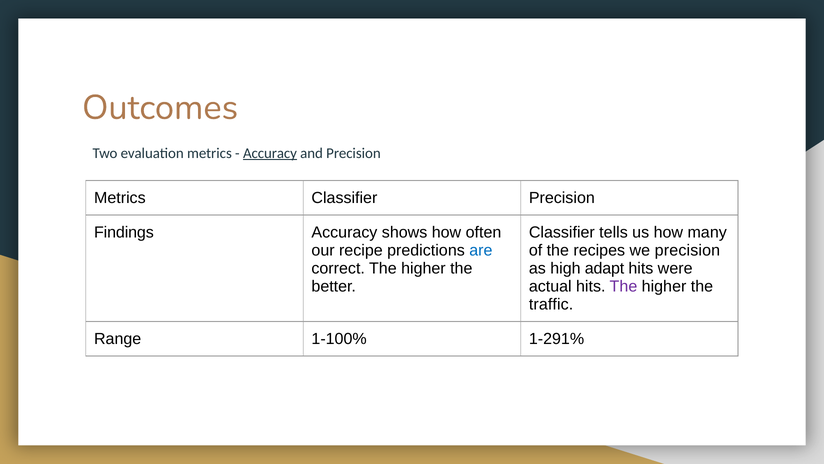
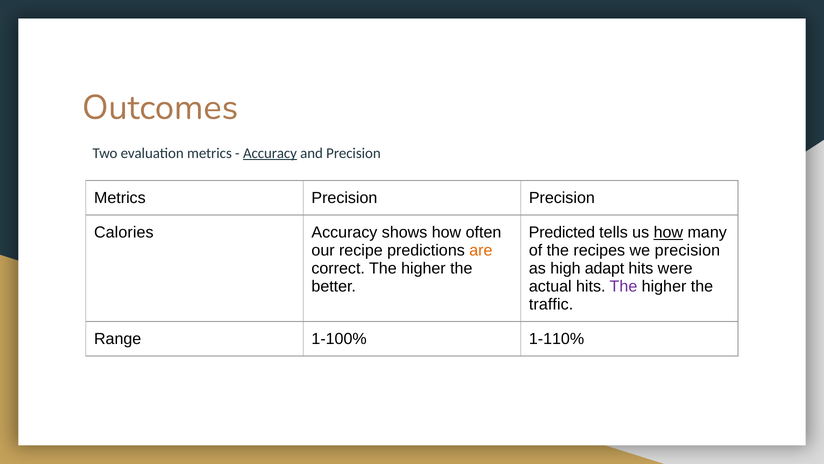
Metrics Classifier: Classifier -> Precision
Findings: Findings -> Calories
Classifier at (562, 232): Classifier -> Predicted
how at (668, 232) underline: none -> present
are colour: blue -> orange
1-291%: 1-291% -> 1-110%
